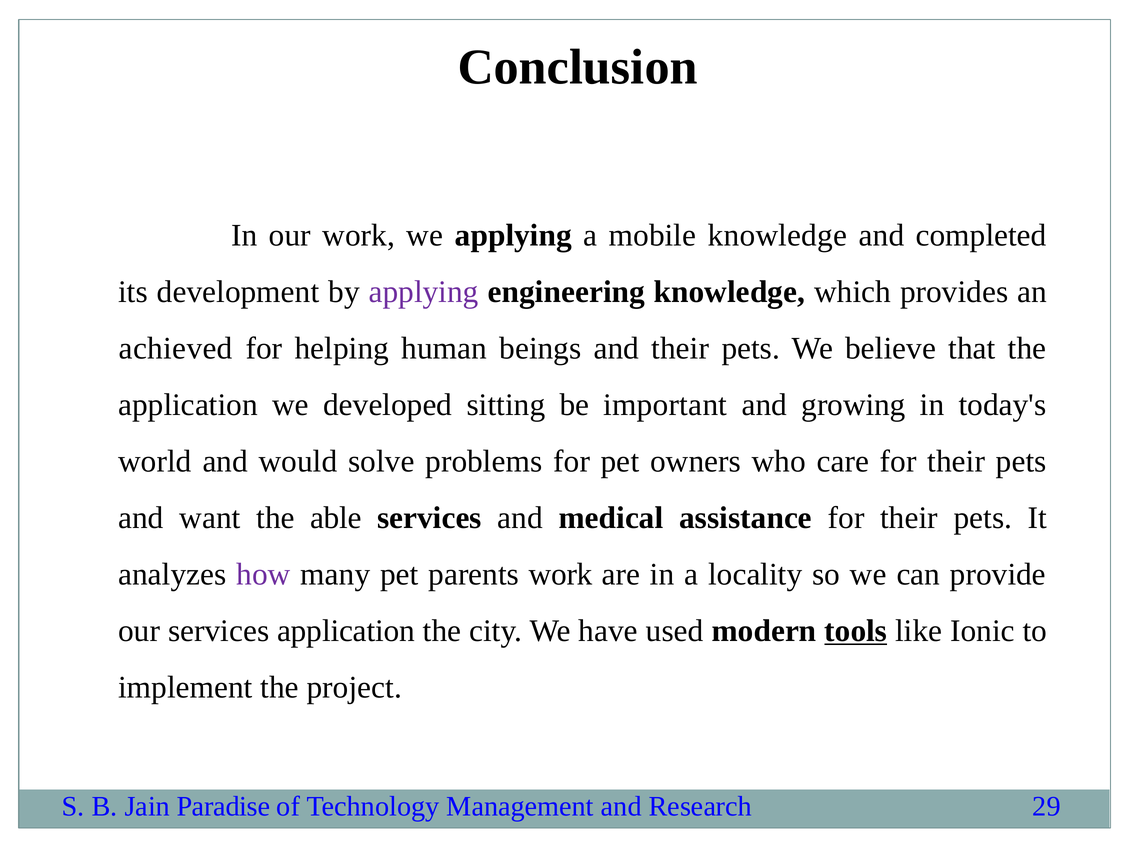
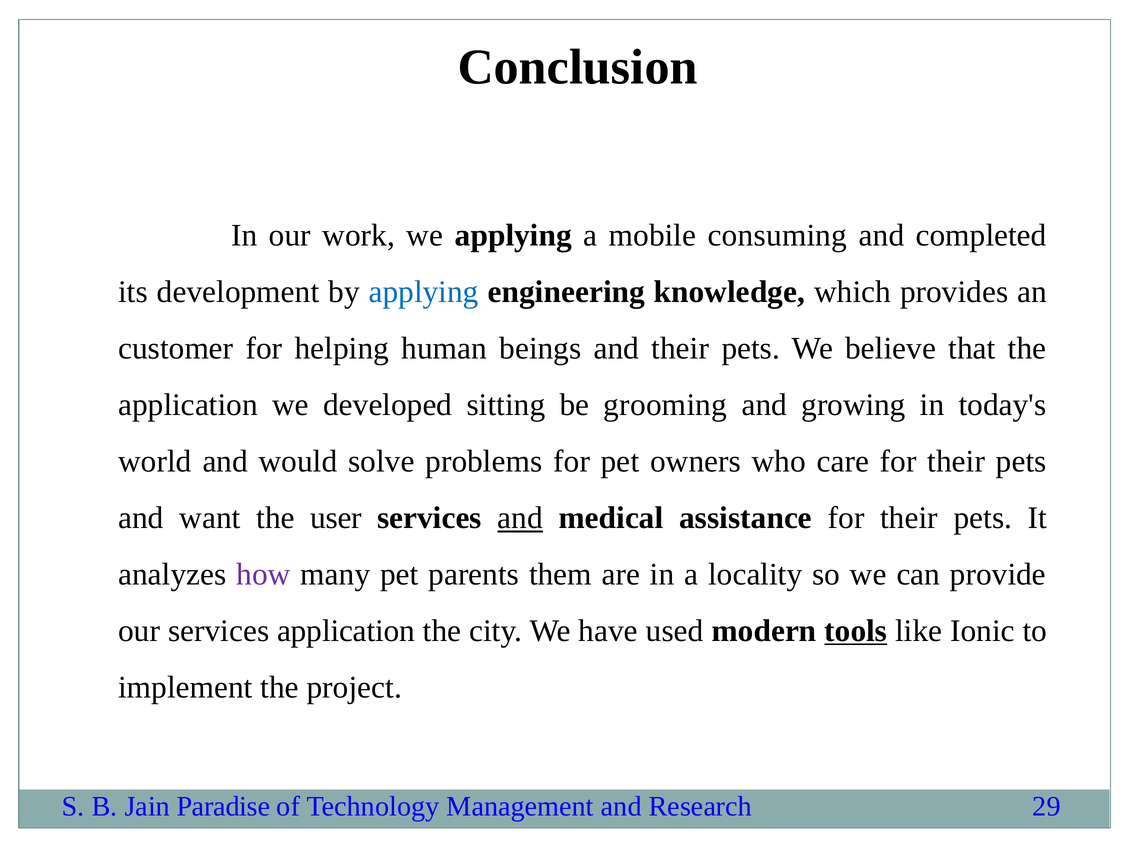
mobile knowledge: knowledge -> consuming
applying at (424, 292) colour: purple -> blue
achieved: achieved -> customer
important: important -> grooming
able: able -> user
and at (520, 518) underline: none -> present
parents work: work -> them
